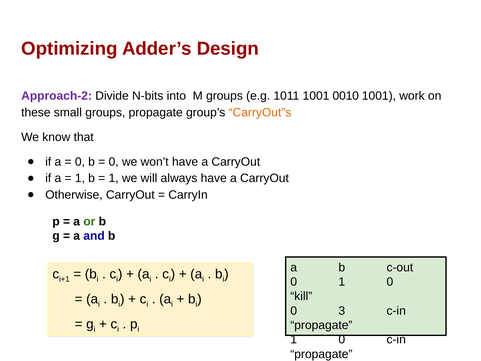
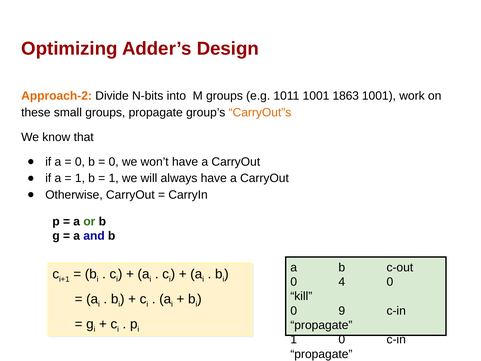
Approach-2 colour: purple -> orange
0010: 0010 -> 1863
0 1: 1 -> 4
3: 3 -> 9
